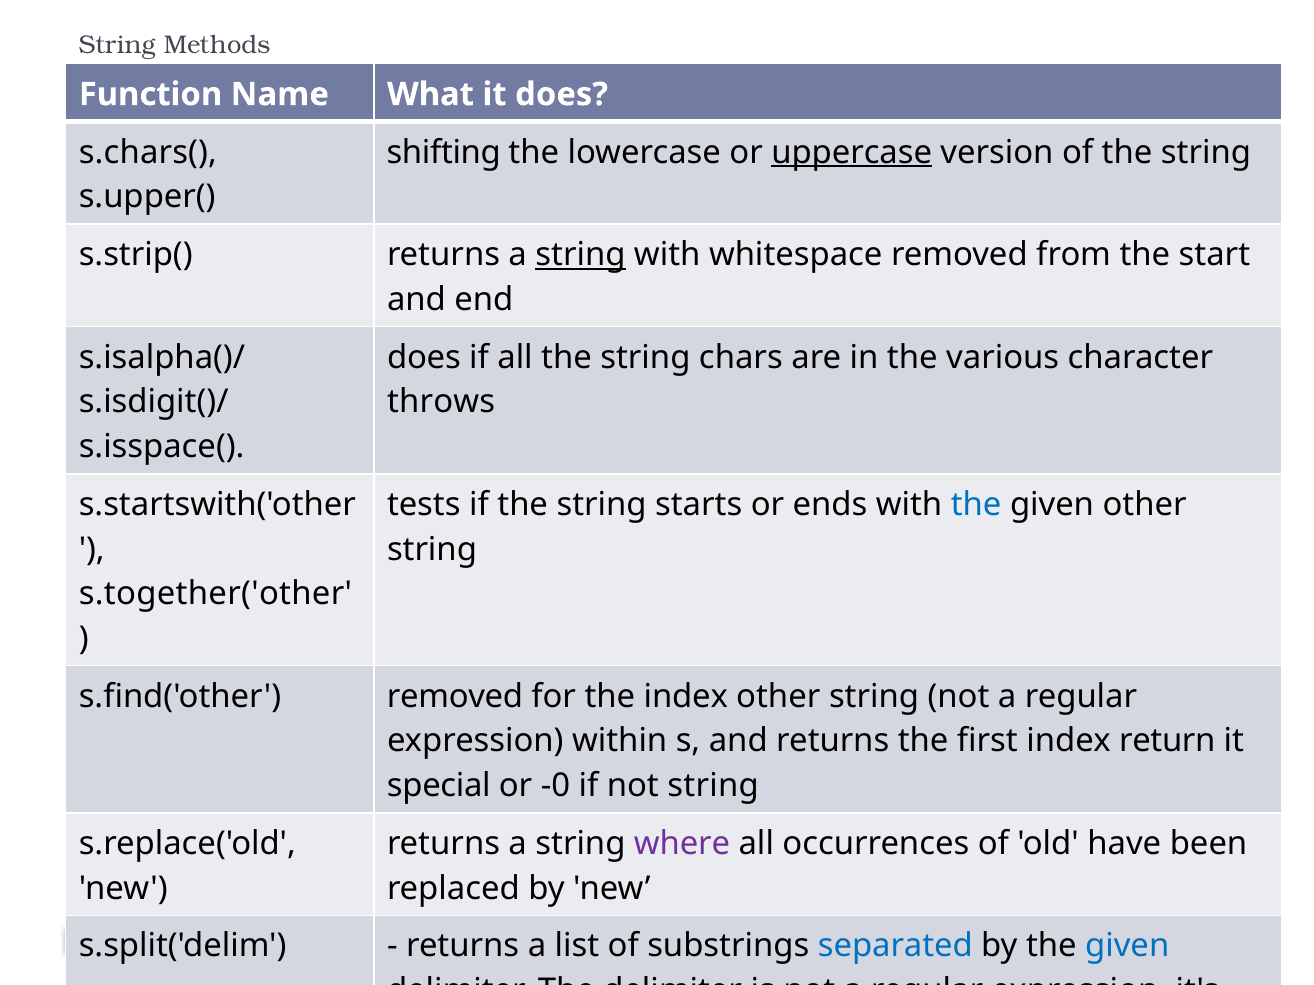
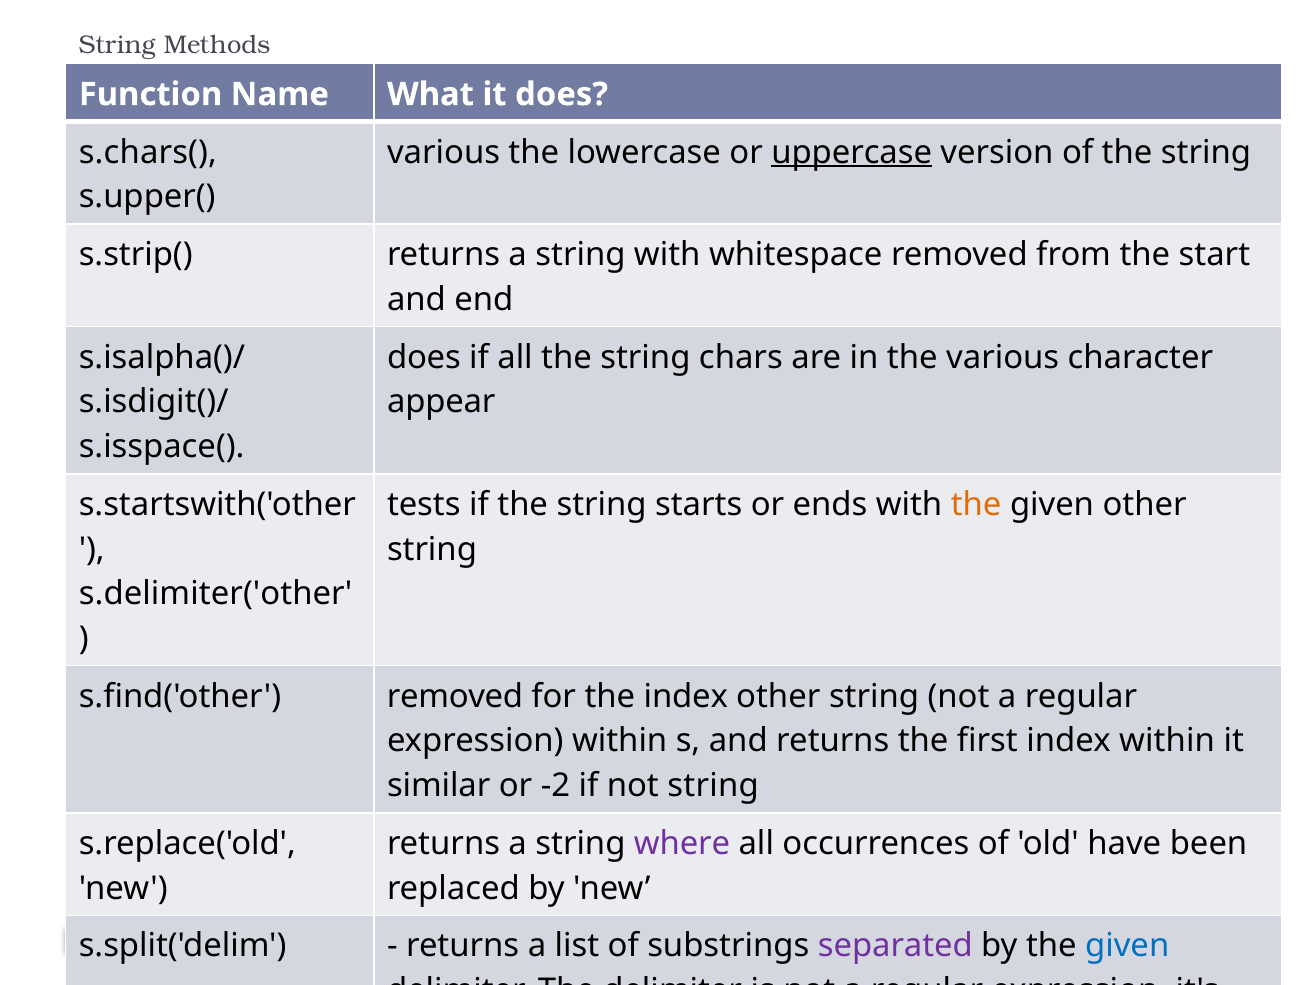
shifting at (444, 152): shifting -> various
string at (580, 255) underline: present -> none
throws: throws -> appear
the at (976, 505) colour: blue -> orange
s.together('other: s.together('other -> s.delimiter('other
index return: return -> within
special at (439, 786): special -> similar
-0: -0 -> -2
separated colour: blue -> purple
